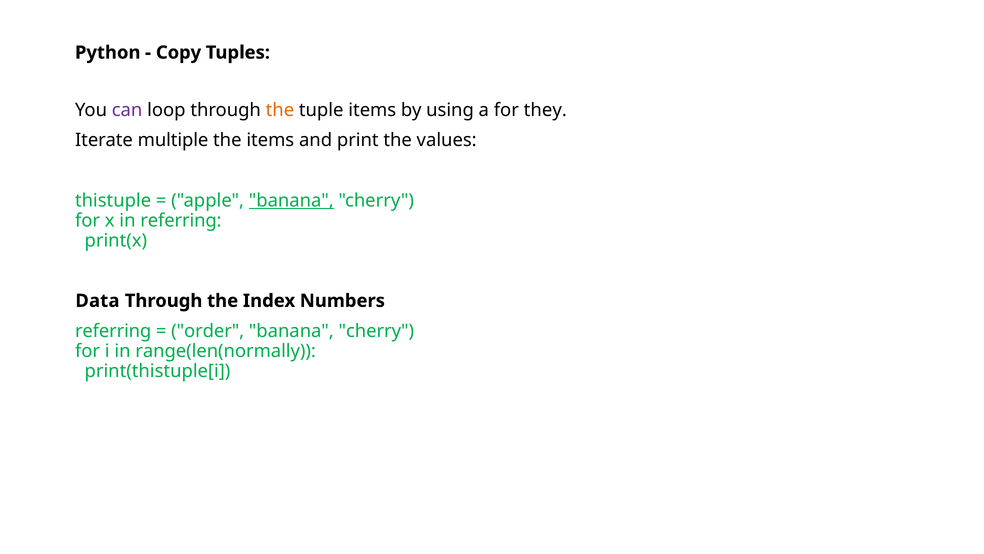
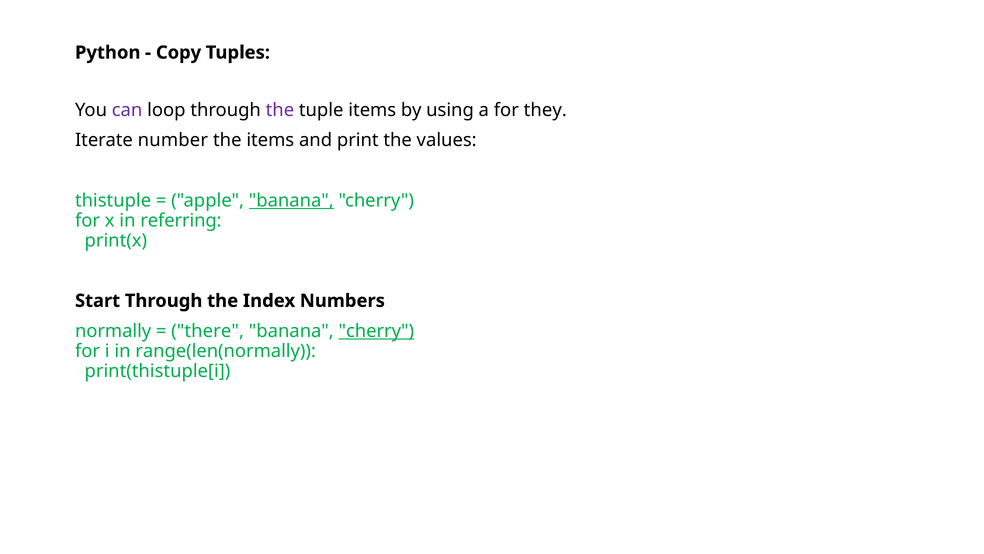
the at (280, 110) colour: orange -> purple
multiple: multiple -> number
Data: Data -> Start
referring at (113, 331): referring -> normally
order: order -> there
cherry at (376, 331) underline: none -> present
